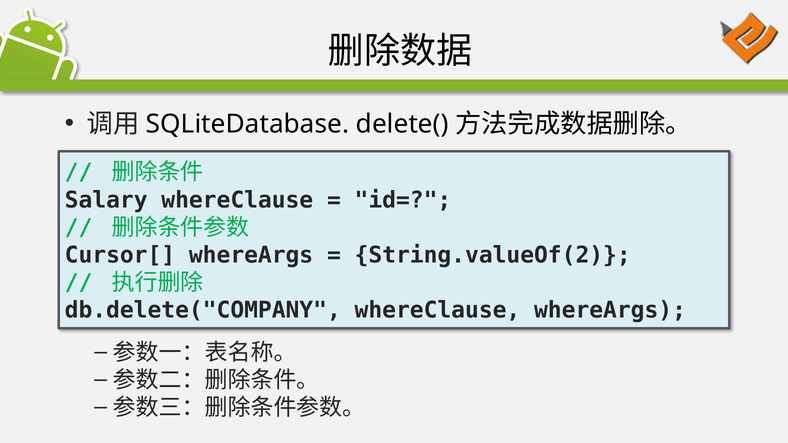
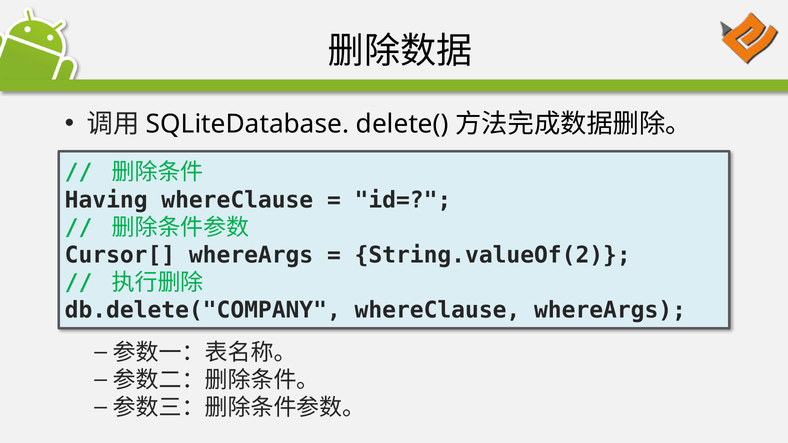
Salary: Salary -> Having
